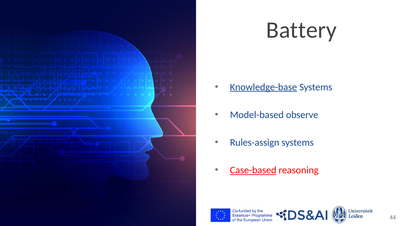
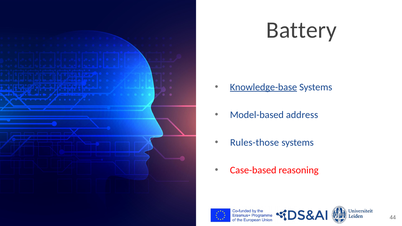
observe: observe -> address
Rules-assign: Rules-assign -> Rules-those
Case-based underline: present -> none
